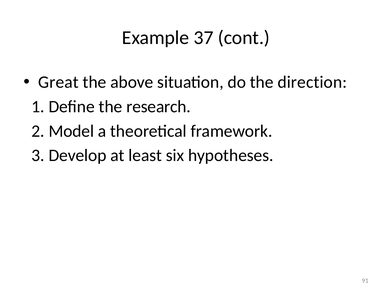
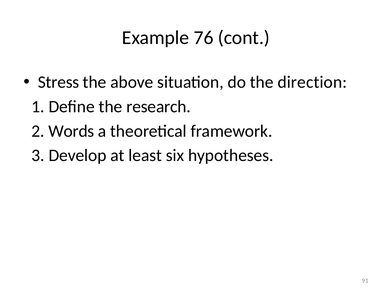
37: 37 -> 76
Great: Great -> Stress
Model: Model -> Words
